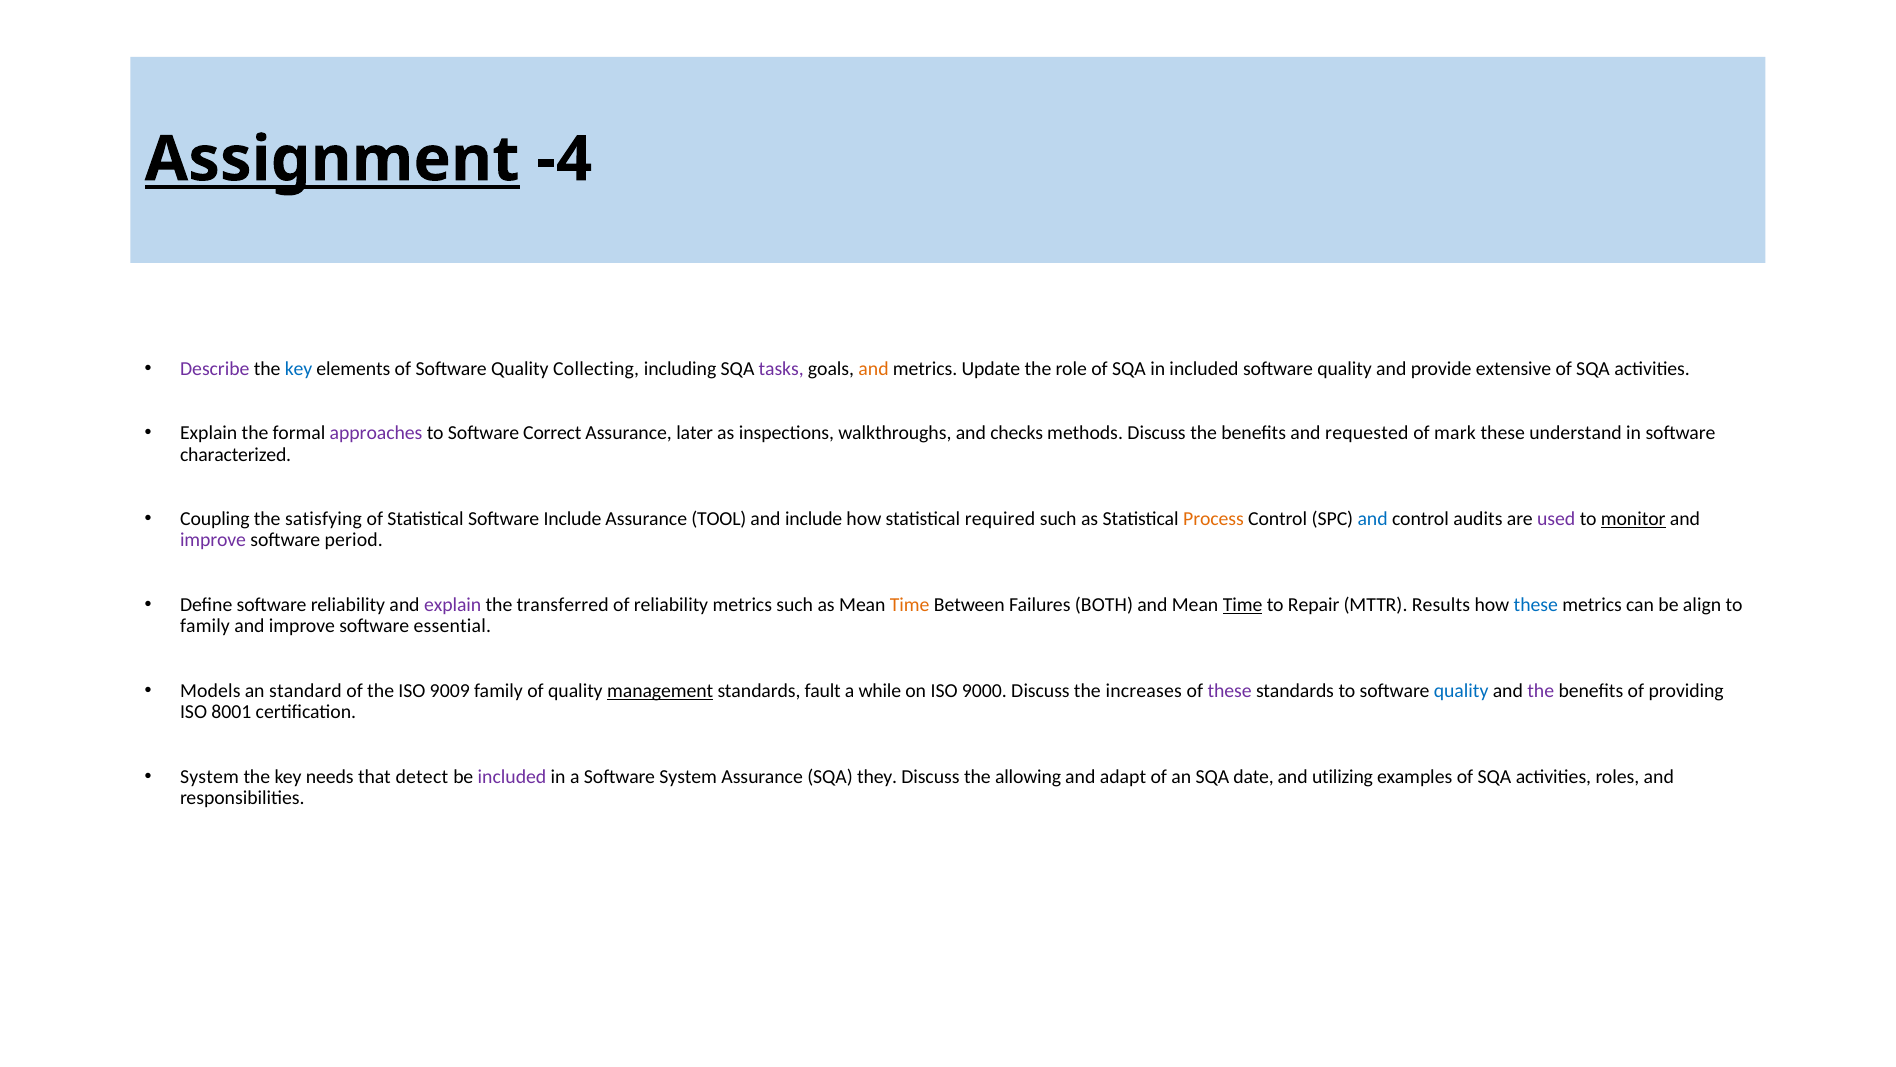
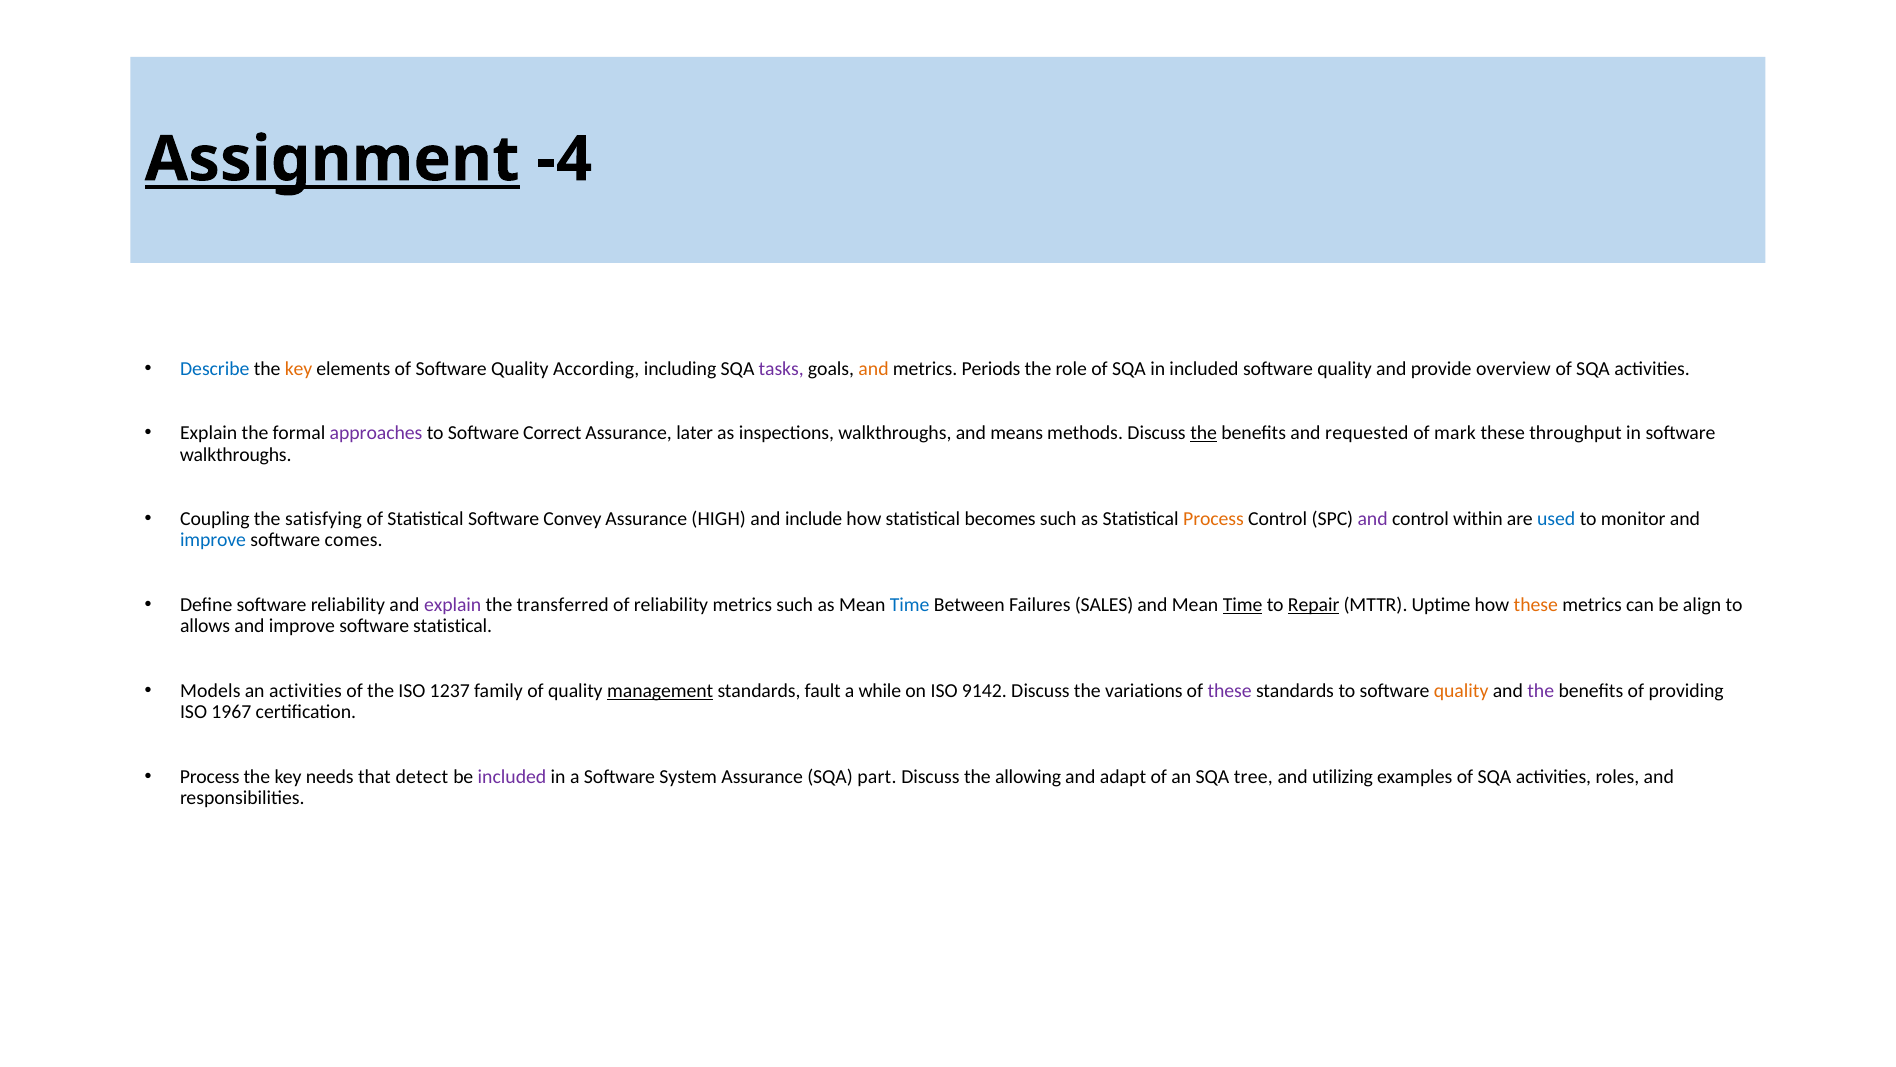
Describe colour: purple -> blue
key at (299, 368) colour: blue -> orange
Collecting: Collecting -> According
Update: Update -> Periods
extensive: extensive -> overview
checks: checks -> means
the at (1204, 433) underline: none -> present
understand: understand -> throughput
characterized at (236, 454): characterized -> walkthroughs
Software Include: Include -> Convey
TOOL: TOOL -> HIGH
required: required -> becomes
and at (1373, 519) colour: blue -> purple
audits: audits -> within
used colour: purple -> blue
monitor underline: present -> none
improve at (213, 540) colour: purple -> blue
period: period -> comes
Time at (910, 605) colour: orange -> blue
BOTH: BOTH -> SALES
Repair underline: none -> present
Results: Results -> Uptime
these at (1536, 605) colour: blue -> orange
family at (205, 626): family -> allows
software essential: essential -> statistical
an standard: standard -> activities
9009: 9009 -> 1237
9000: 9000 -> 9142
increases: increases -> variations
quality at (1461, 691) colour: blue -> orange
8001: 8001 -> 1967
System at (210, 776): System -> Process
they: they -> part
date: date -> tree
